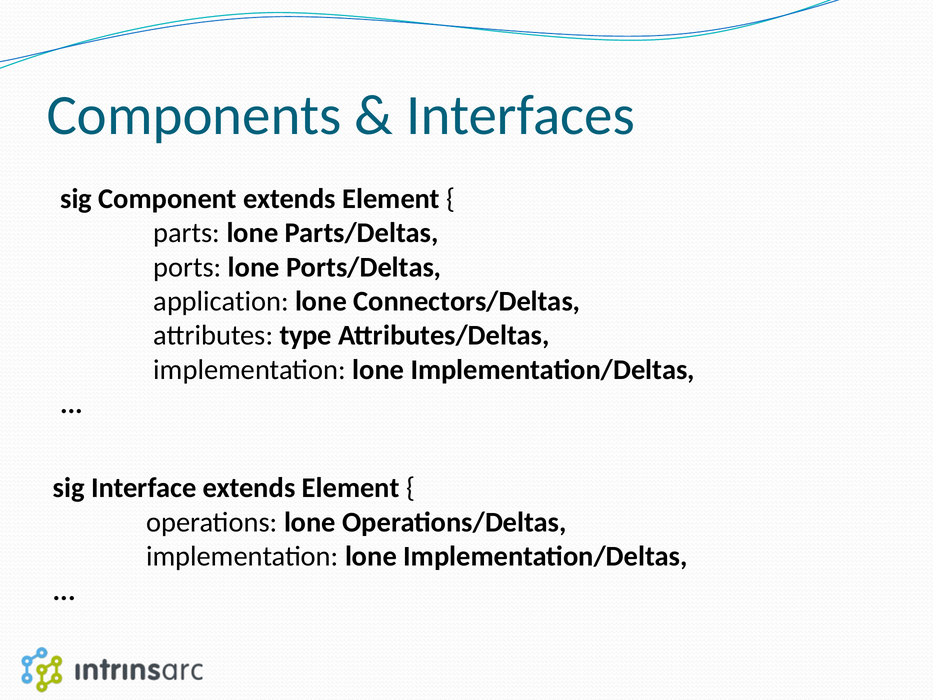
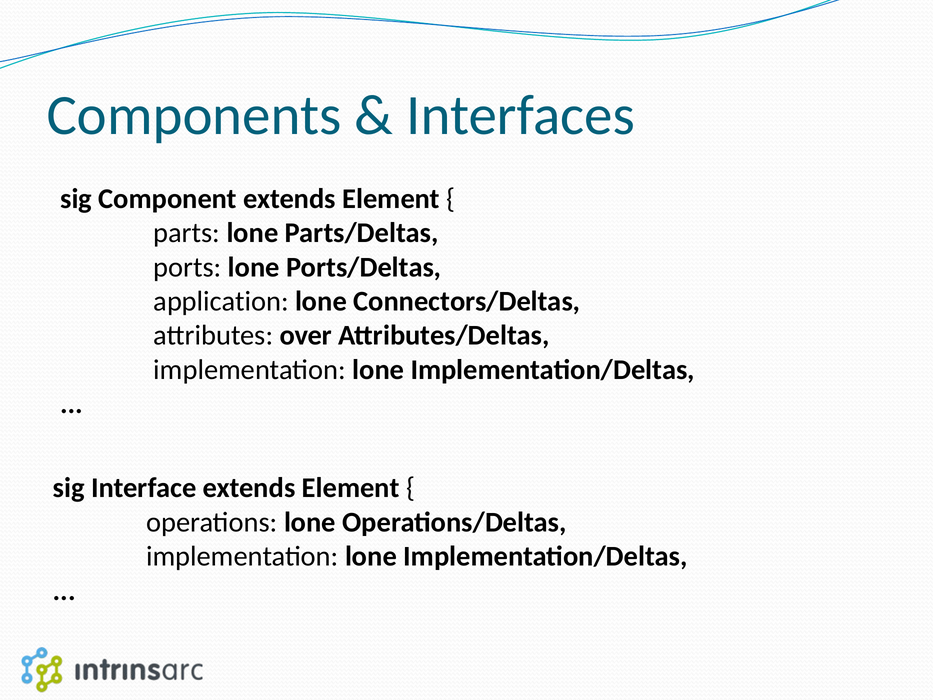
type: type -> over
